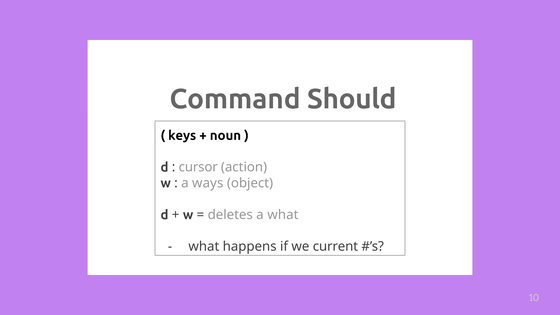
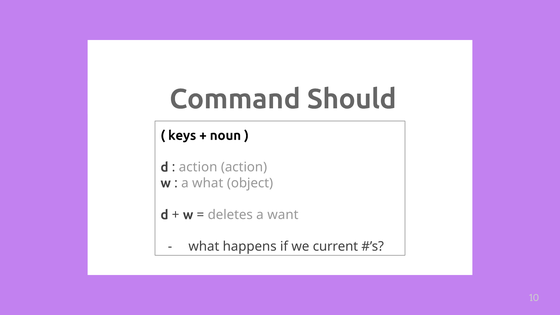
cursor at (198, 167): cursor -> action
a ways: ways -> what
a what: what -> want
